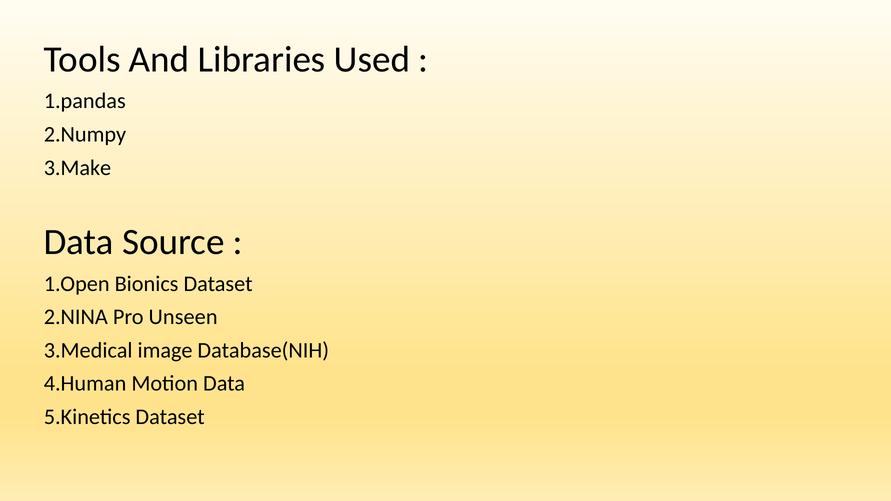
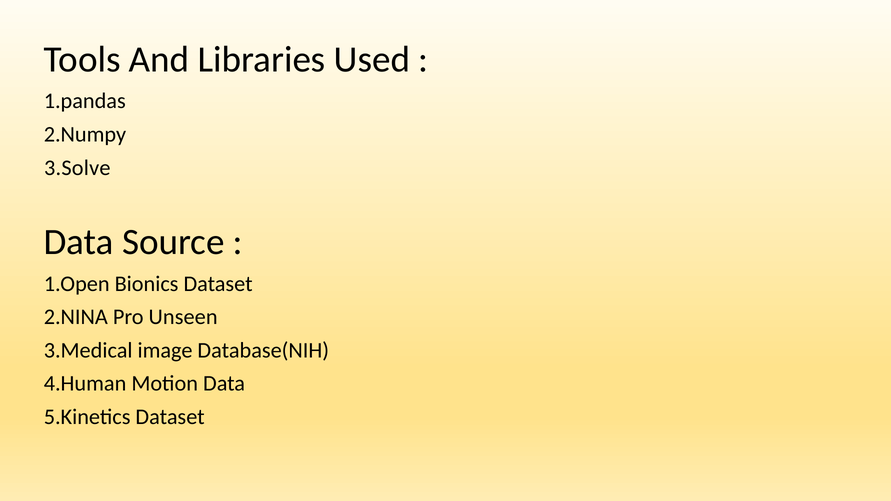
3.Make: 3.Make -> 3.Solve
